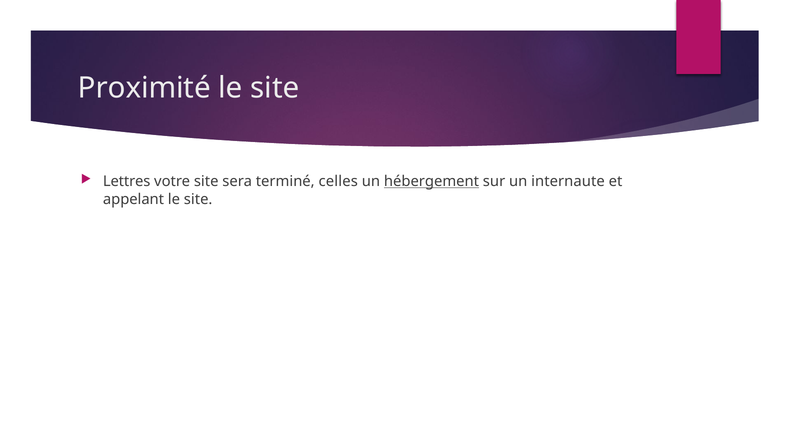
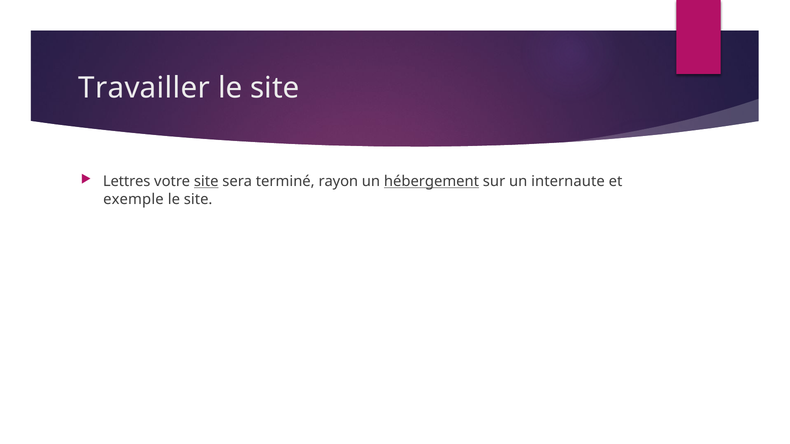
Proximité: Proximité -> Travailler
site at (206, 182) underline: none -> present
celles: celles -> rayon
appelant: appelant -> exemple
